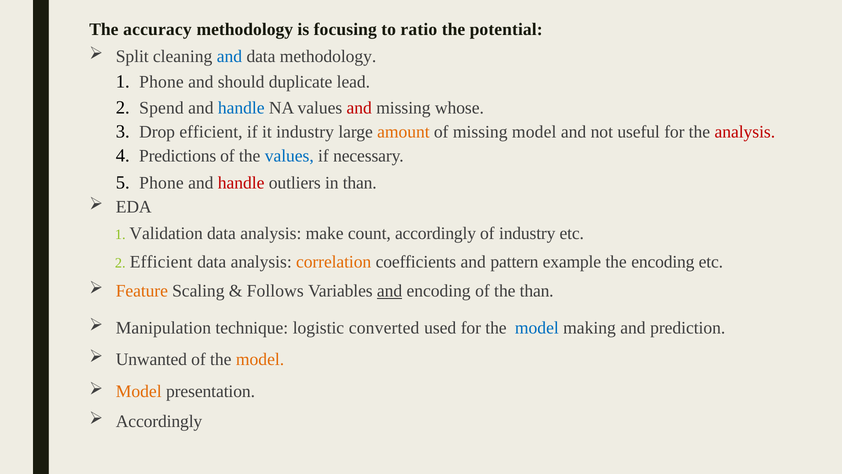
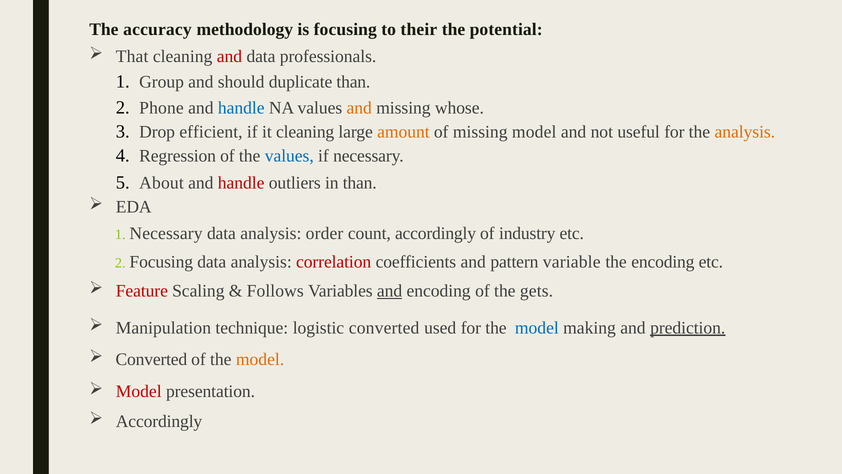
ratio: ratio -> their
Split: Split -> That
and at (229, 56) colour: blue -> red
data methodology: methodology -> professionals
Phone at (161, 82): Phone -> Group
duplicate lead: lead -> than
Spend: Spend -> Phone
and at (359, 108) colour: red -> orange
it industry: industry -> cleaning
analysis at (745, 132) colour: red -> orange
Predictions: Predictions -> Regression
Phone at (161, 183): Phone -> About
Validation at (166, 233): Validation -> Necessary
make: make -> order
Efficient at (161, 262): Efficient -> Focusing
correlation colour: orange -> red
example: example -> variable
Feature colour: orange -> red
the than: than -> gets
prediction underline: none -> present
Unwanted at (151, 359): Unwanted -> Converted
Model at (139, 391) colour: orange -> red
